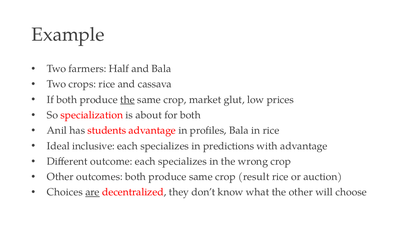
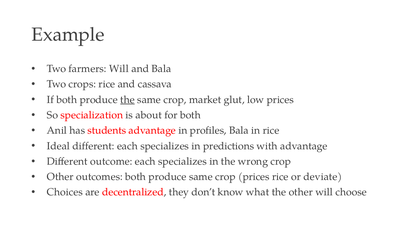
farmers Half: Half -> Will
Ideal inclusive: inclusive -> different
crop result: result -> prices
auction: auction -> deviate
are underline: present -> none
